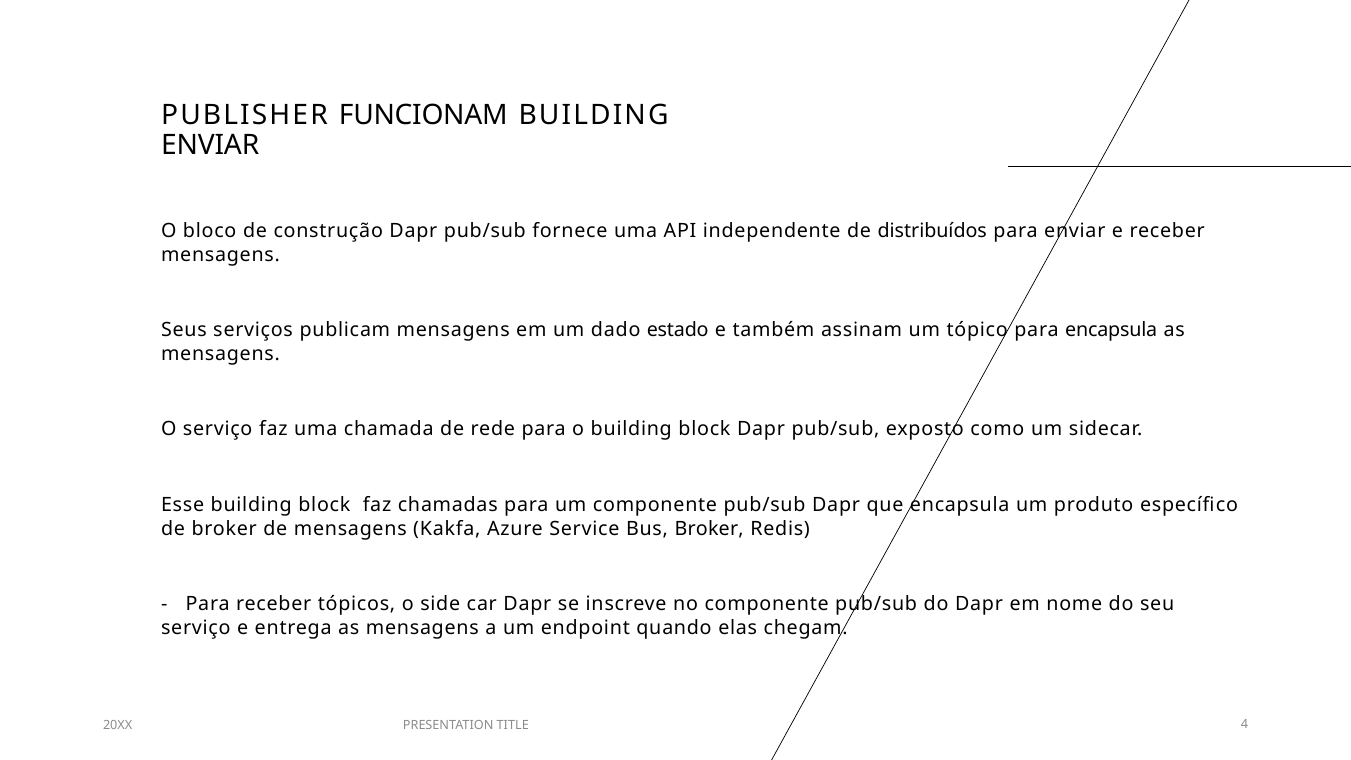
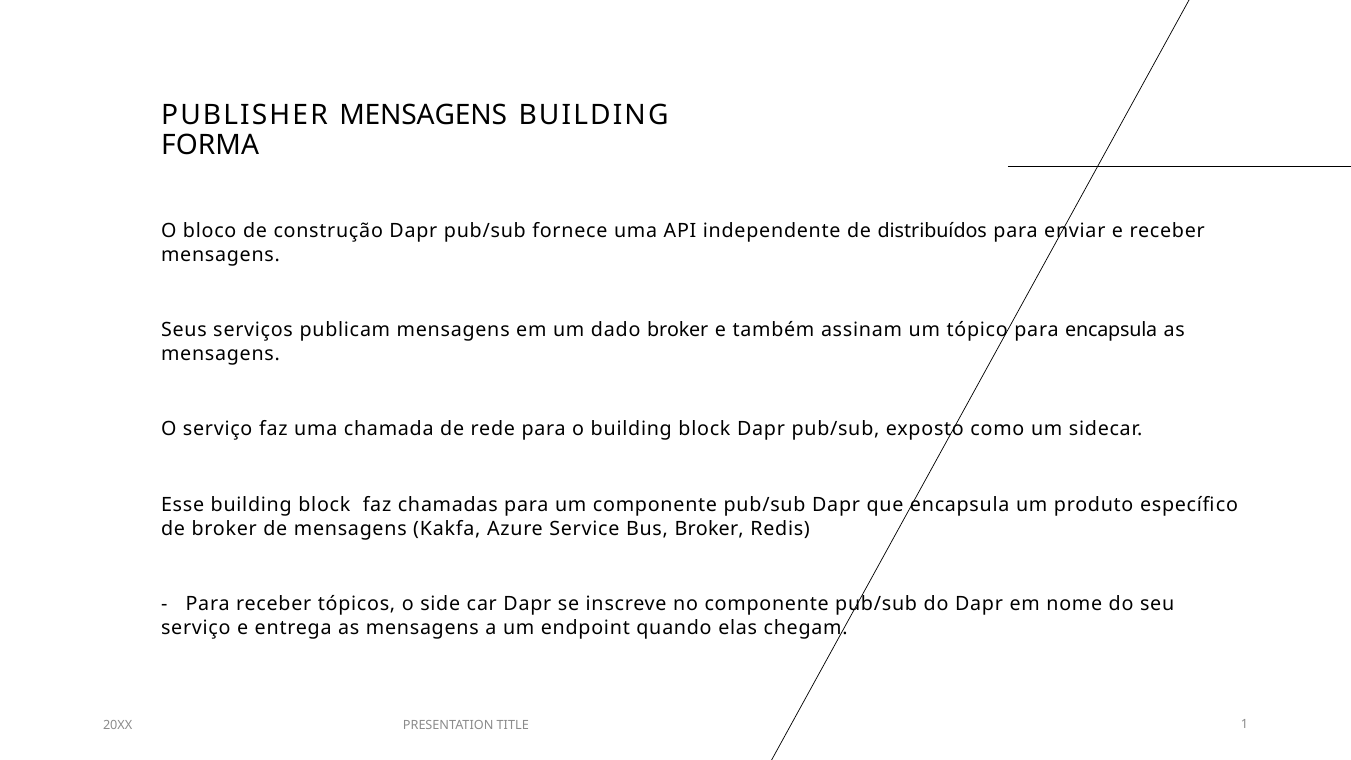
PUBLISHER FUNCIONAM: FUNCIONAM -> MENSAGENS
ENVIAR at (210, 146): ENVIAR -> FORMA
dado estado: estado -> broker
4: 4 -> 1
